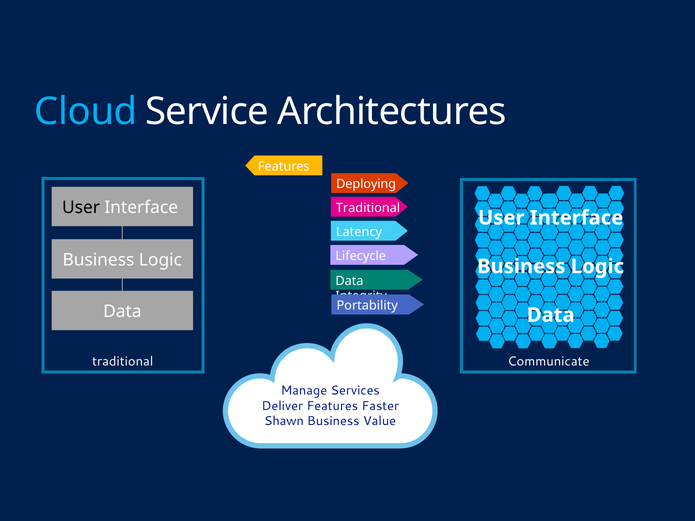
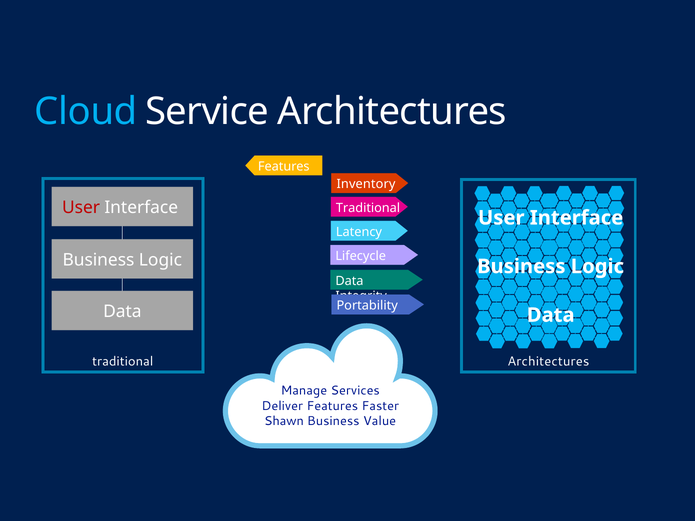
Deploying: Deploying -> Inventory
User at (81, 208) colour: black -> red
Communicate at (548, 362): Communicate -> Architectures
